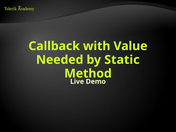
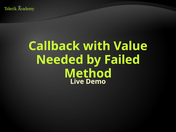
Static: Static -> Failed
